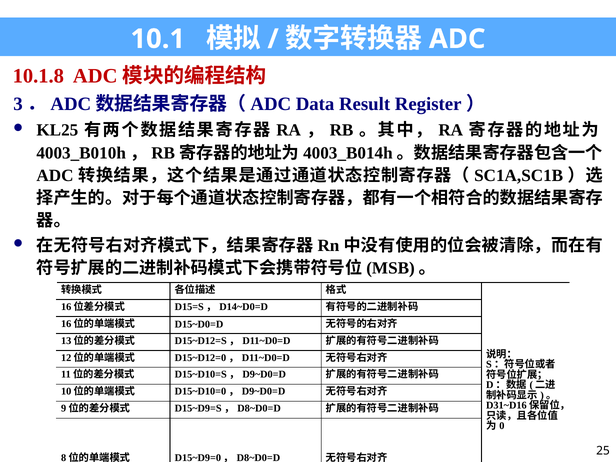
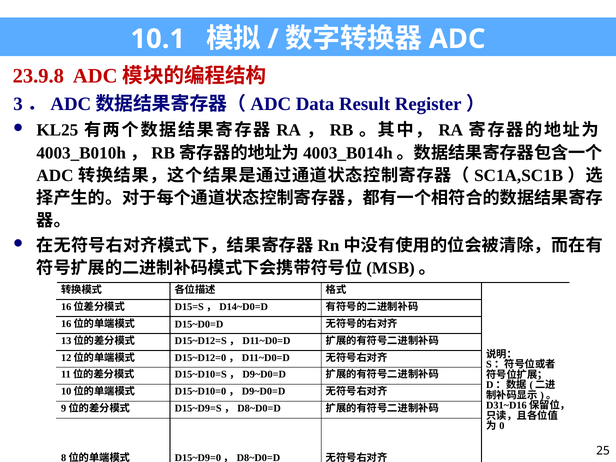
10.1.8: 10.1.8 -> 23.9.8
